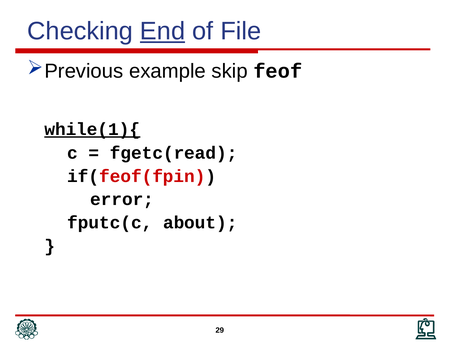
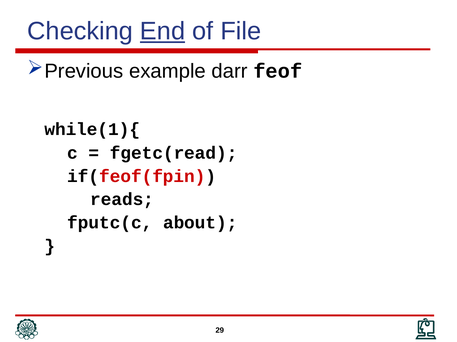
skip: skip -> darr
while(1){ underline: present -> none
error: error -> reads
